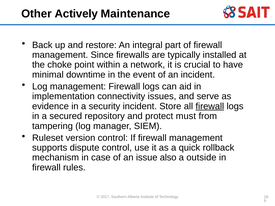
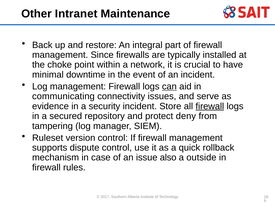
Actively: Actively -> Intranet
can underline: none -> present
implementation: implementation -> communicating
must: must -> deny
